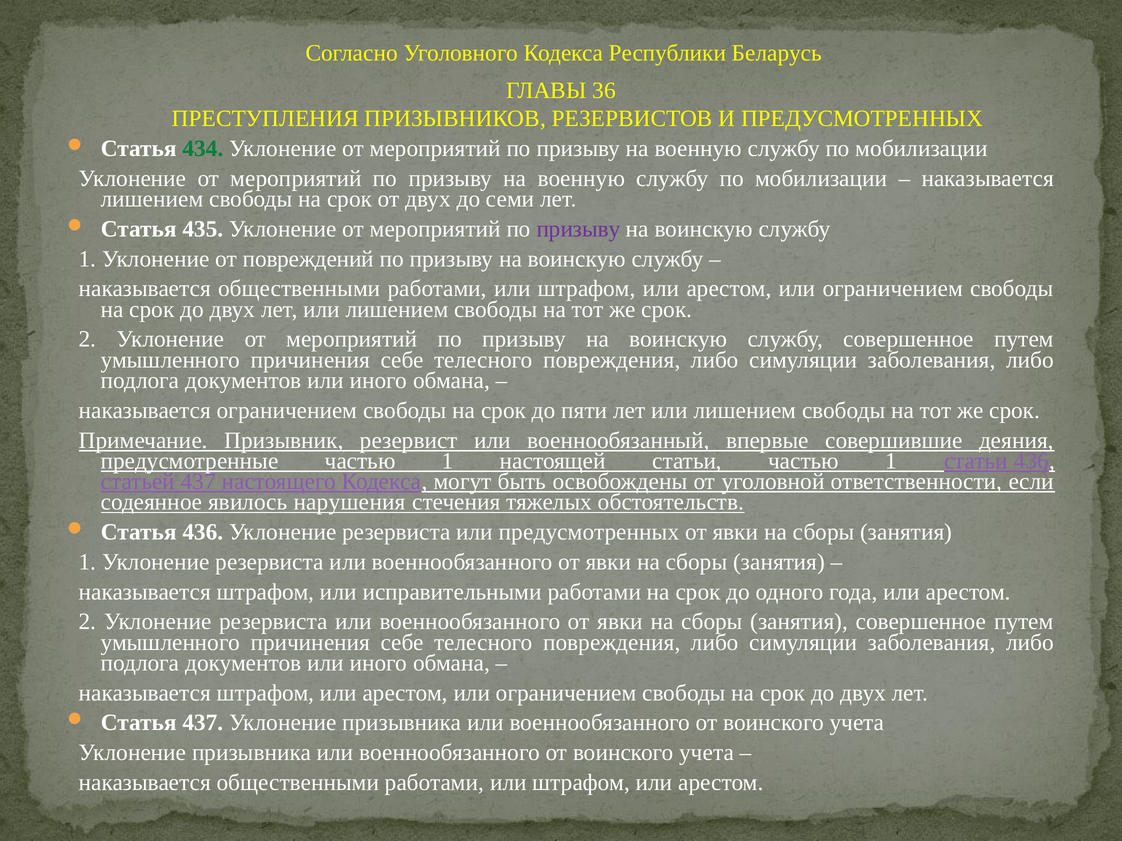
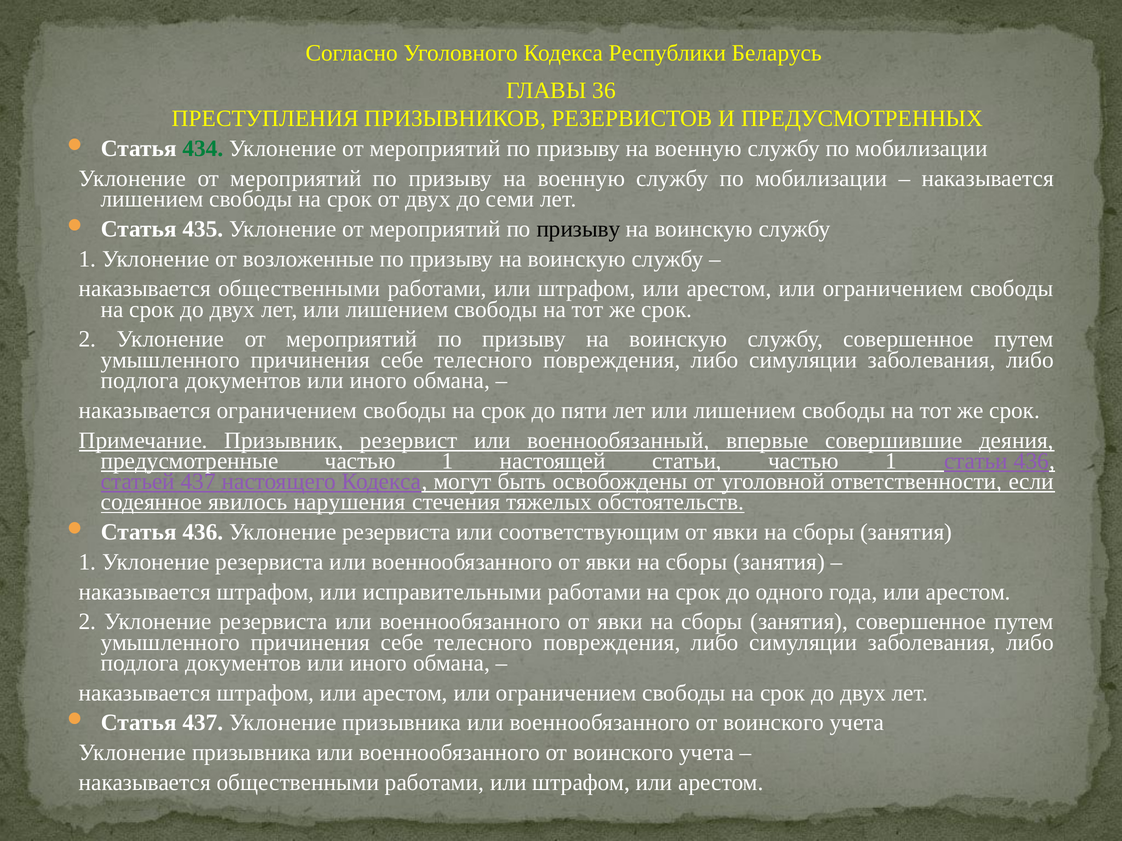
призыву at (578, 229) colour: purple -> black
повреждений: повреждений -> возложенные
или предусмотренных: предусмотренных -> соответствующим
